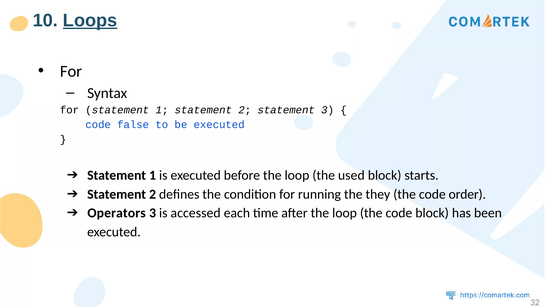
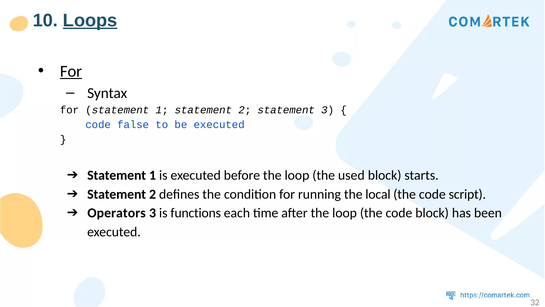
For at (71, 71) underline: none -> present
they: they -> local
order: order -> script
accessed: accessed -> functions
